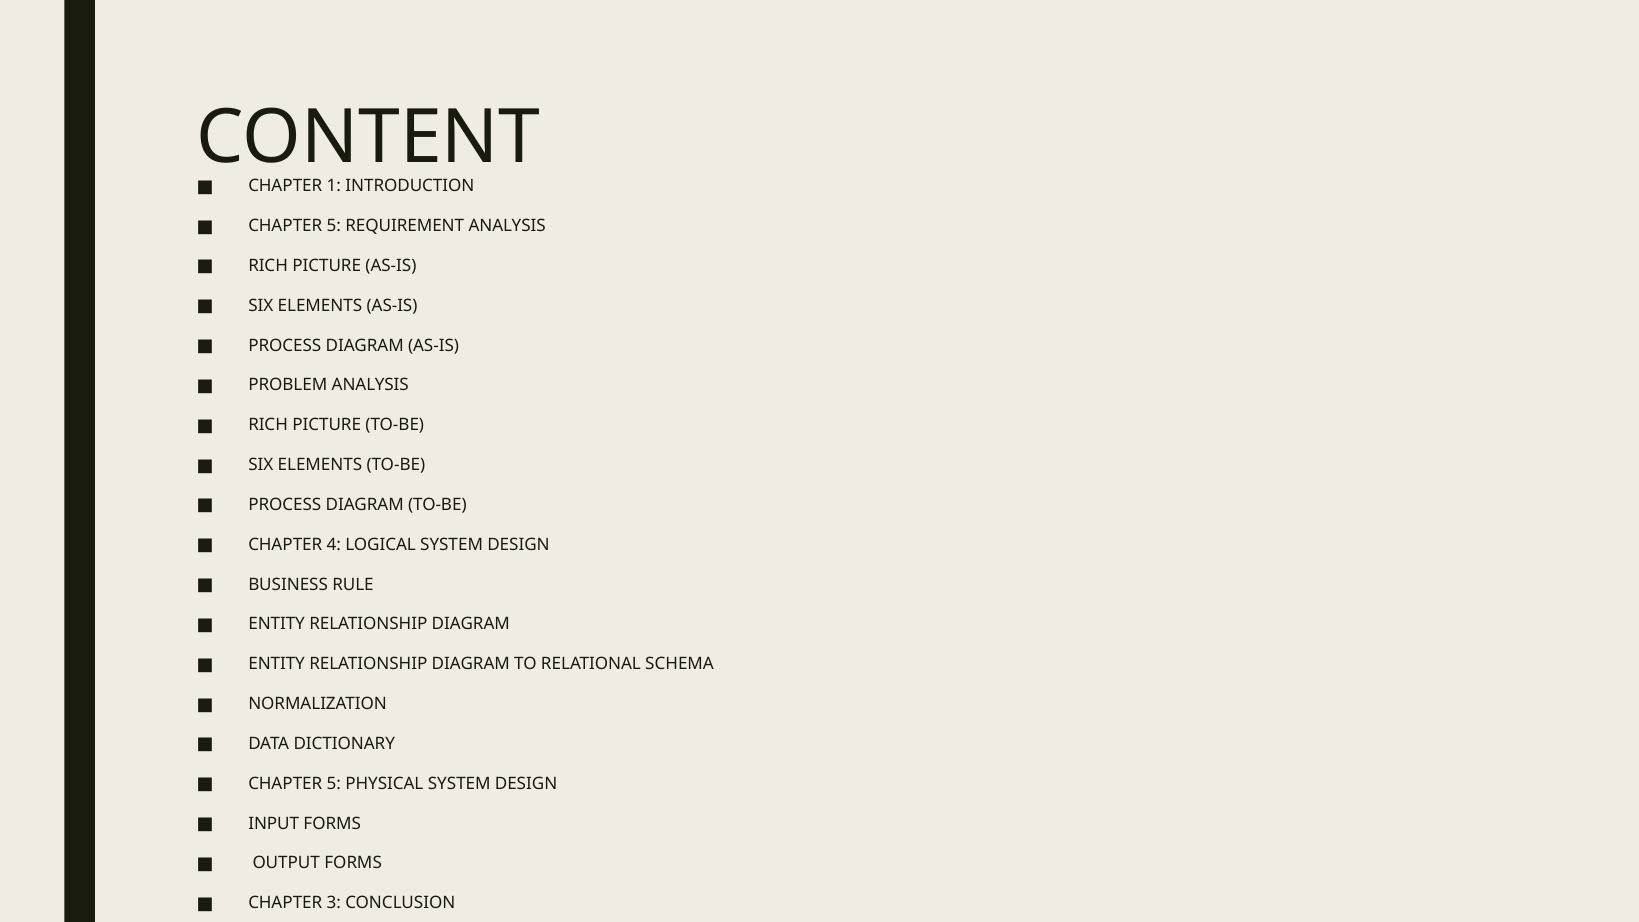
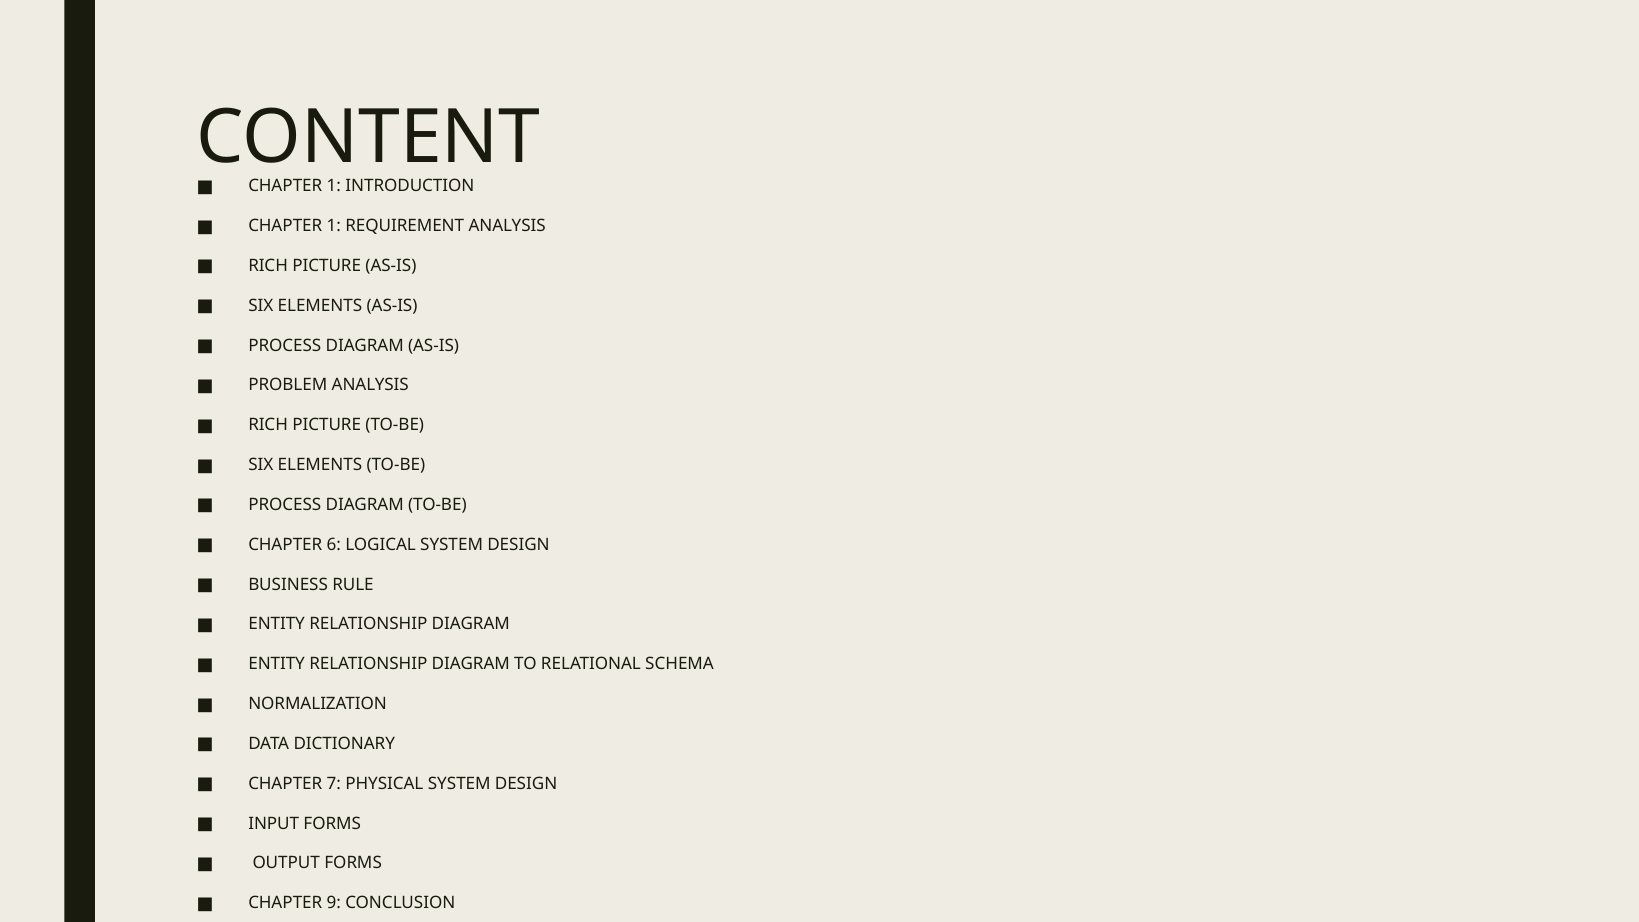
5 at (334, 226): 5 -> 1
4: 4 -> 6
5 at (334, 784): 5 -> 7
3: 3 -> 9
